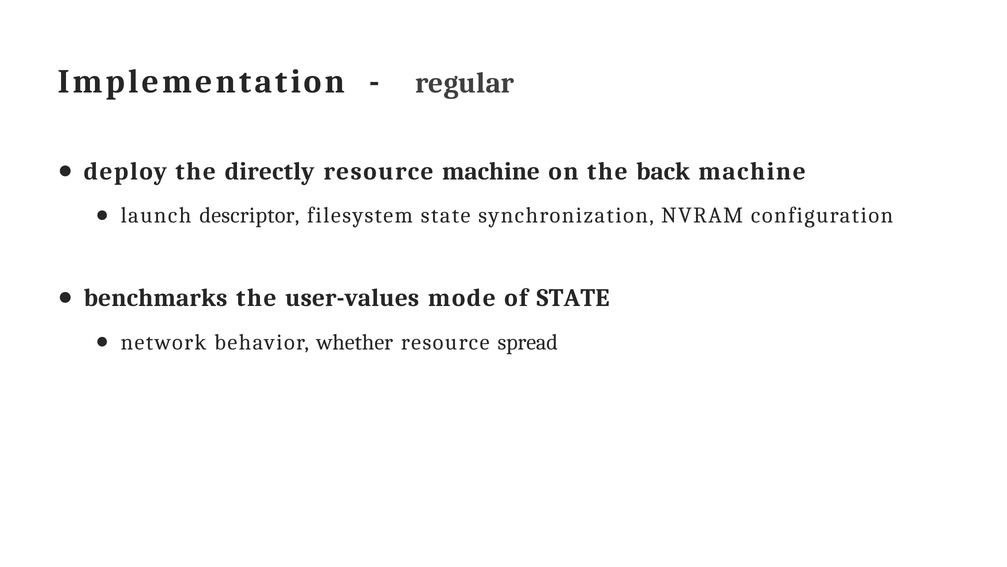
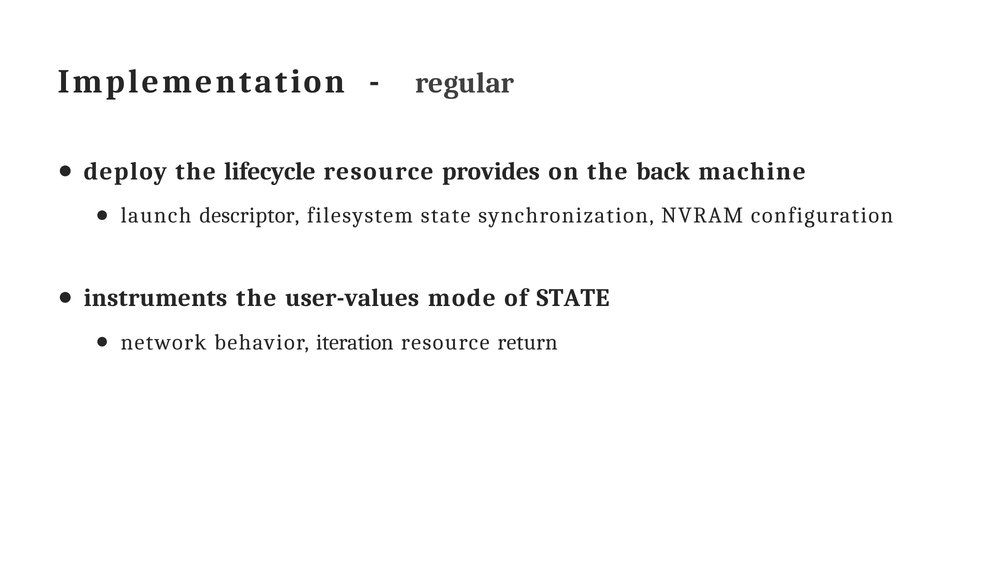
directly: directly -> lifecycle
resource machine: machine -> provides
benchmarks: benchmarks -> instruments
whether: whether -> iteration
spread: spread -> return
